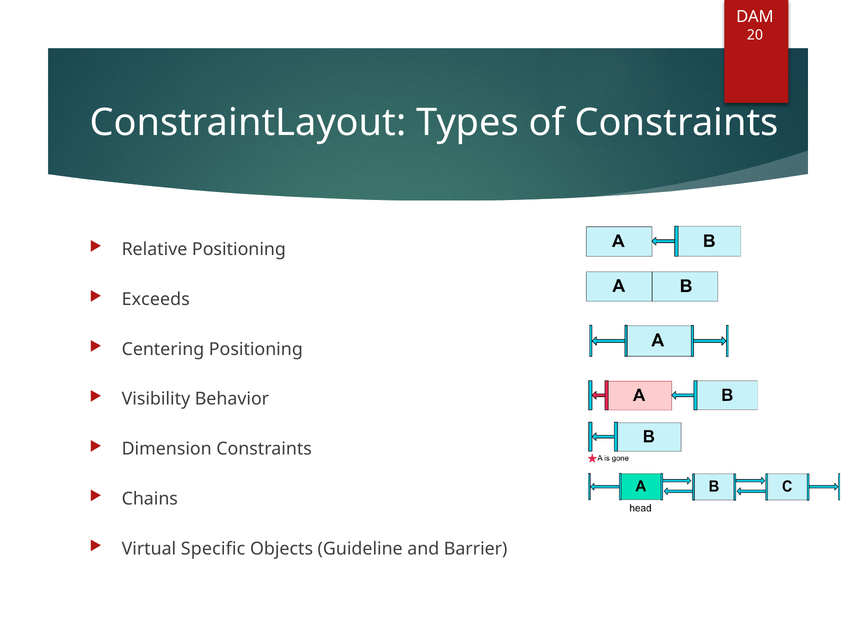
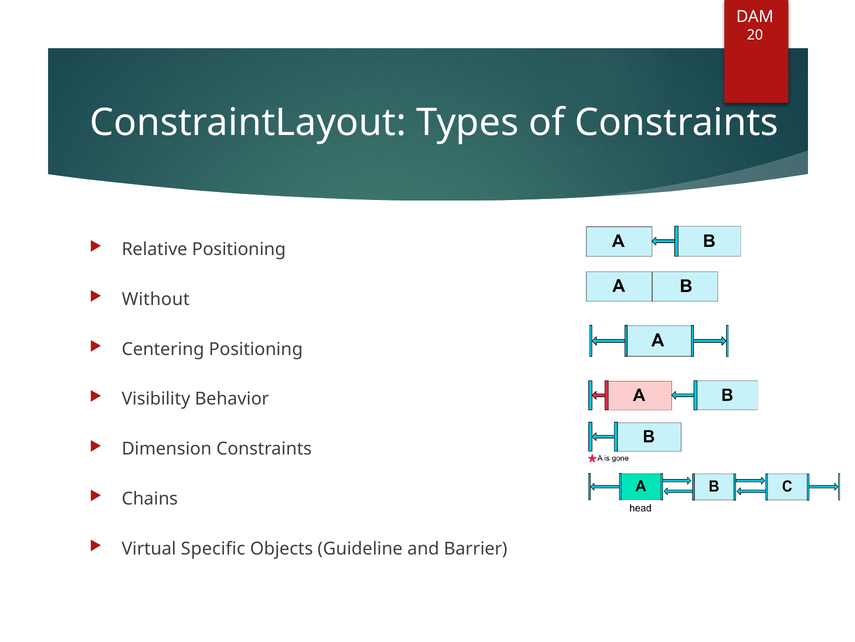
Exceeds: Exceeds -> Without
